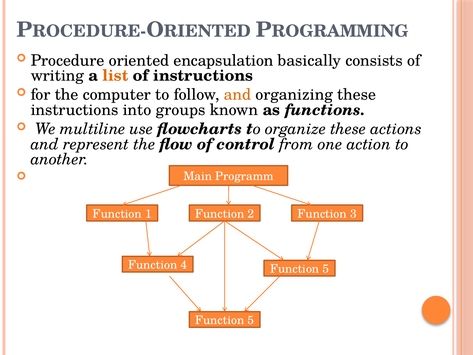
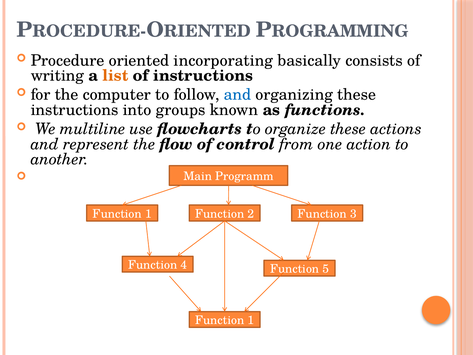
encapsulation: encapsulation -> incorporating
and at (238, 95) colour: orange -> blue
5 at (251, 320): 5 -> 1
